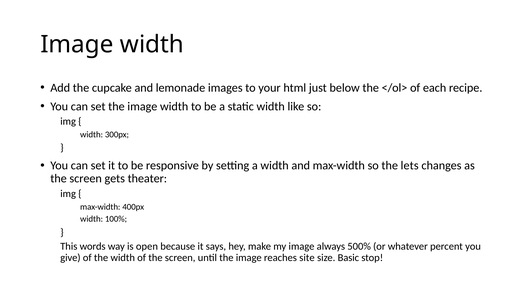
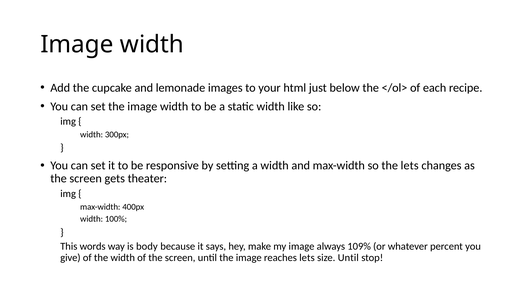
open: open -> body
500%: 500% -> 109%
reaches site: site -> lets
size Basic: Basic -> Until
